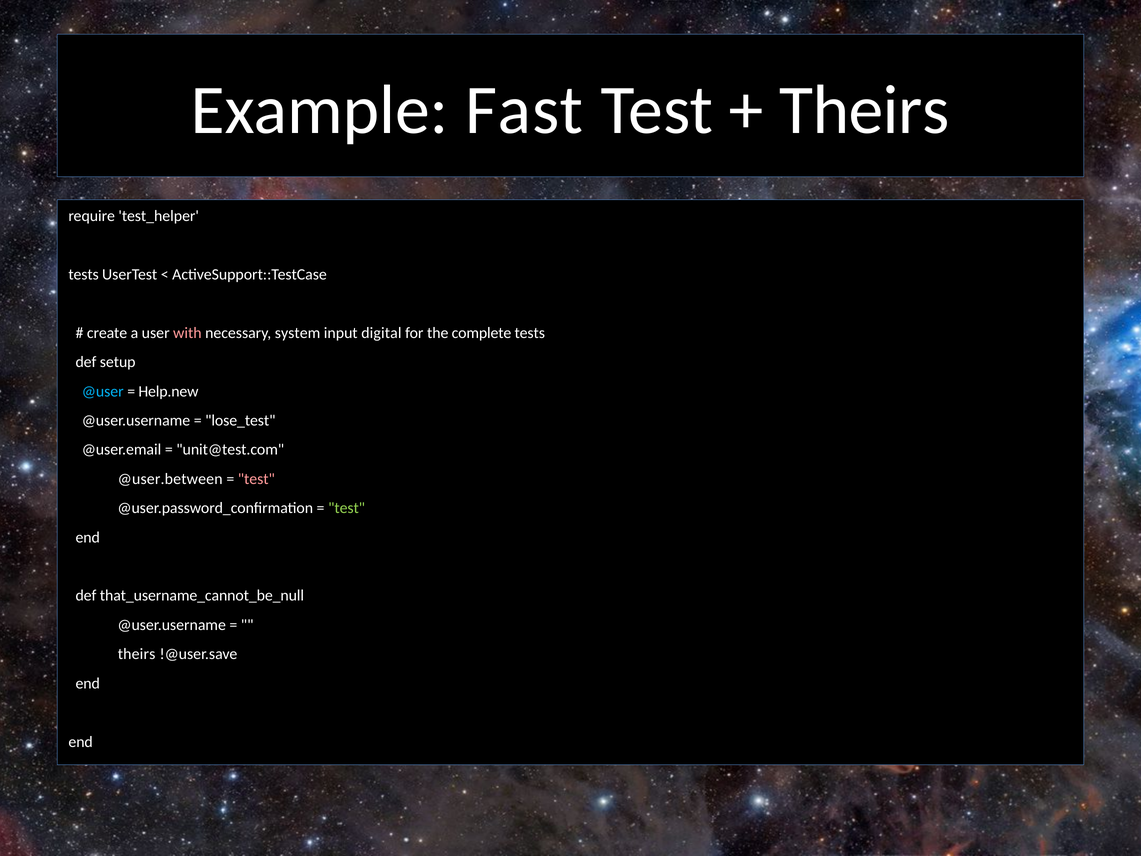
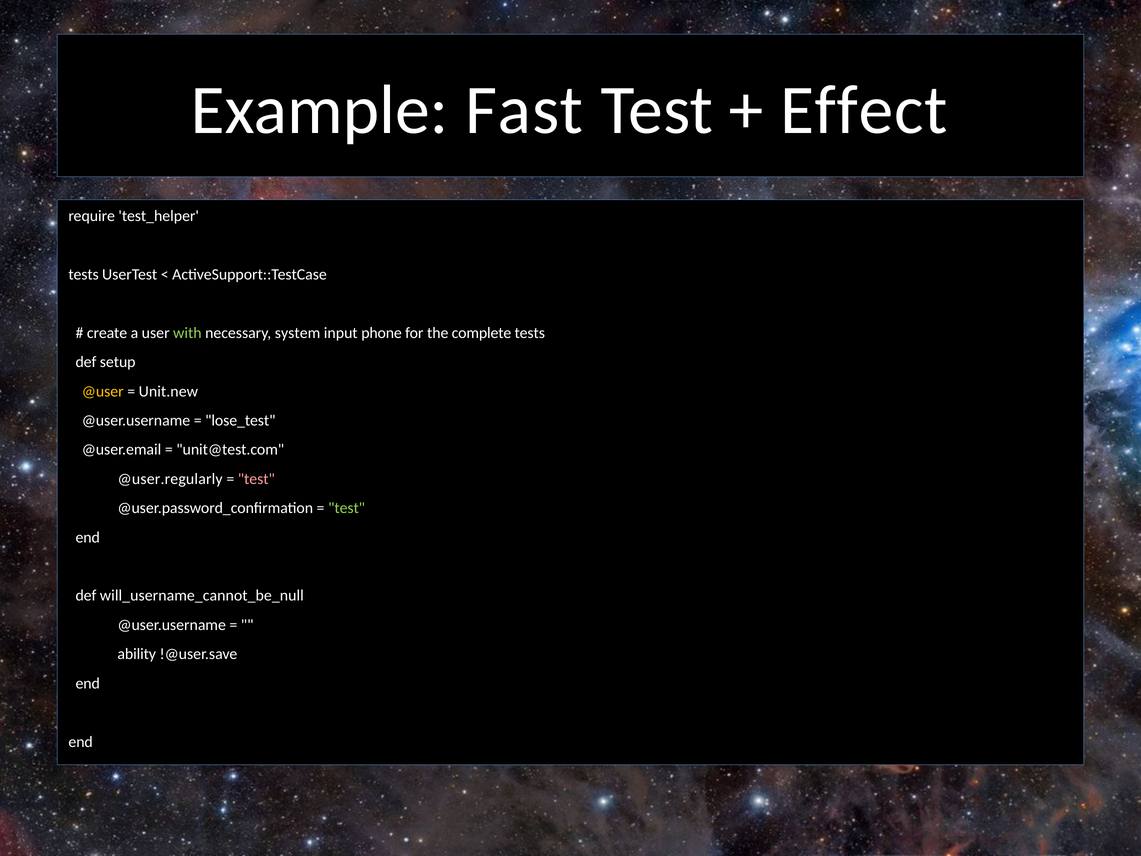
Theirs at (864, 110): Theirs -> Effect
with colour: pink -> light green
digital: digital -> phone
@user colour: light blue -> yellow
Help.new: Help.new -> Unit.new
@user.between: @user.between -> @user.regularly
that_username_cannot_be_null: that_username_cannot_be_null -> will_username_cannot_be_null
theirs at (137, 654): theirs -> ability
